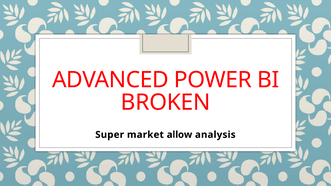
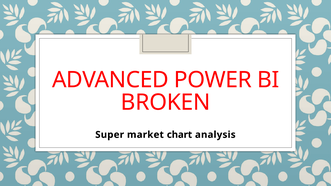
allow: allow -> chart
